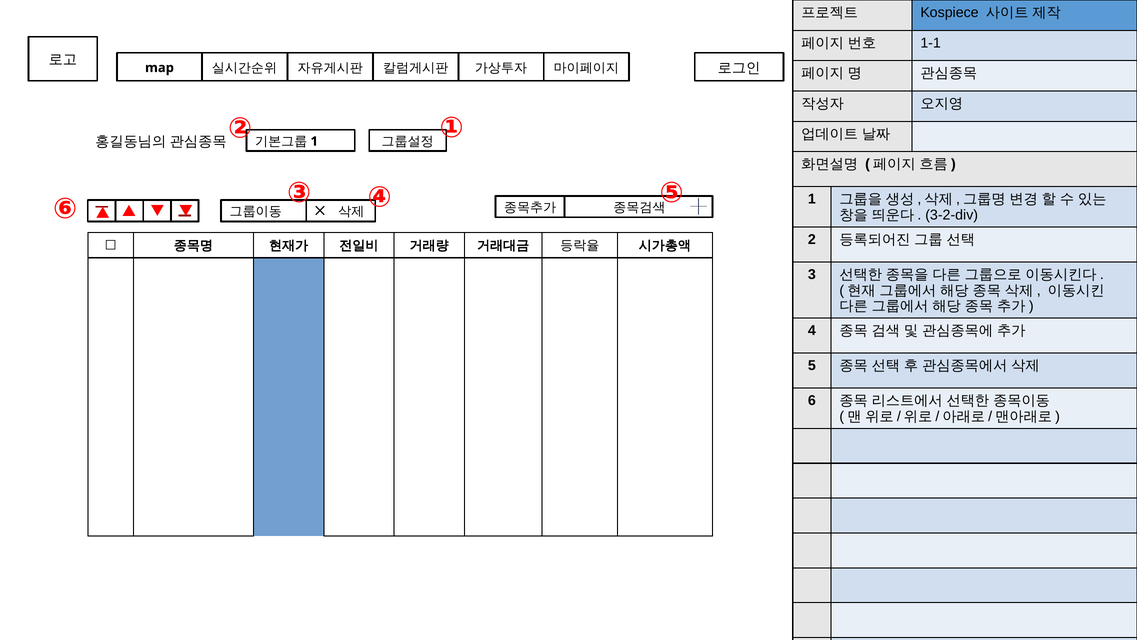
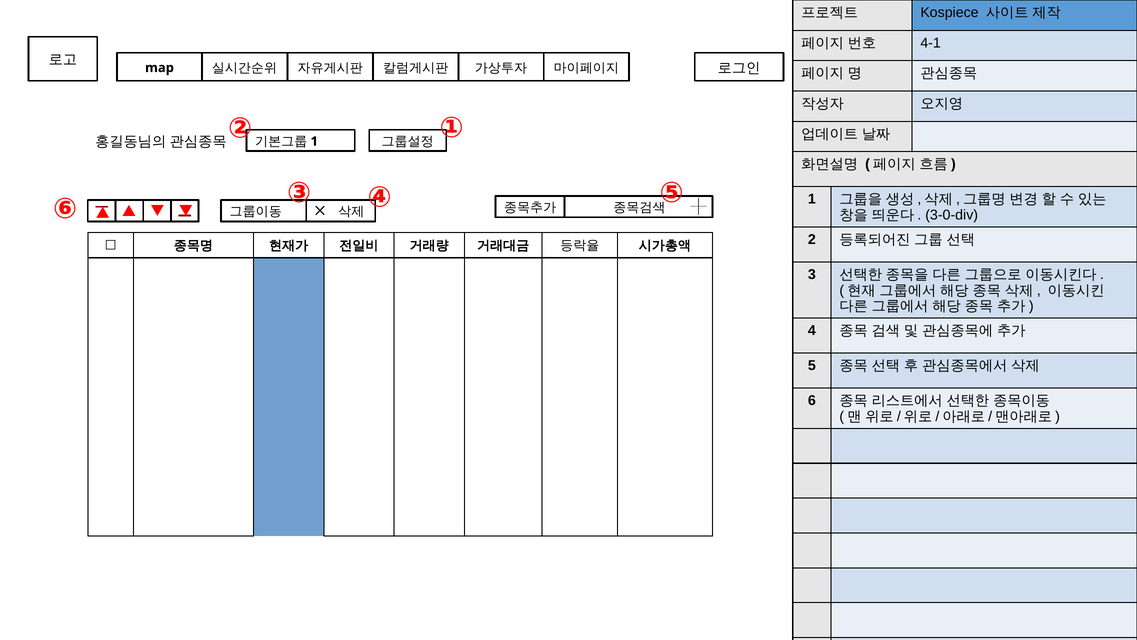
1-1: 1-1 -> 4-1
3-2-div: 3-2-div -> 3-0-div
